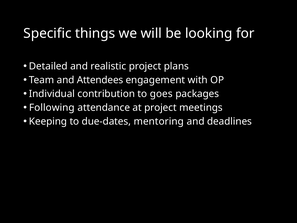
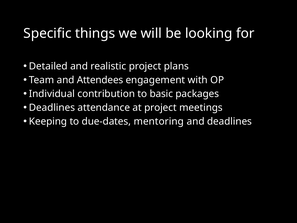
goes: goes -> basic
Following at (52, 107): Following -> Deadlines
